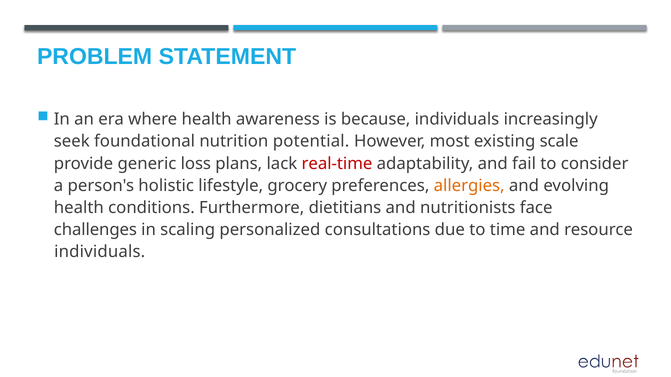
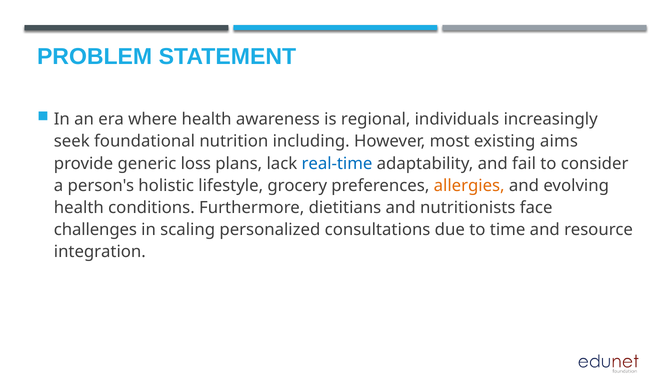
because: because -> regional
potential: potential -> including
scale: scale -> aims
real-time colour: red -> blue
individuals at (100, 252): individuals -> integration
